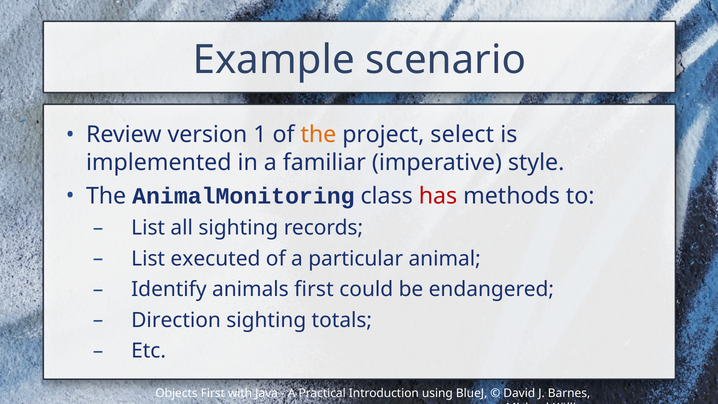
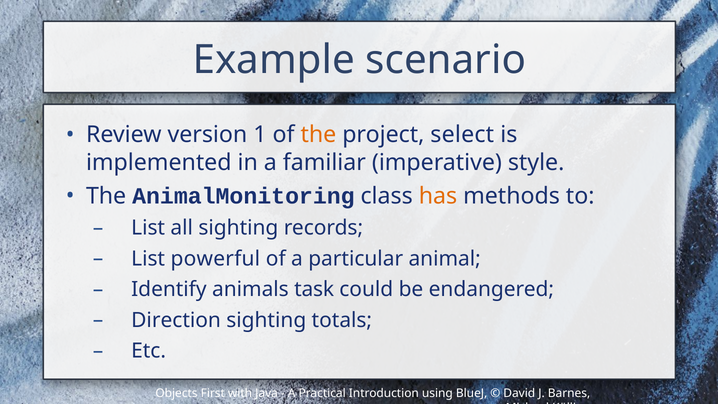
has colour: red -> orange
executed: executed -> powerful
animals first: first -> task
